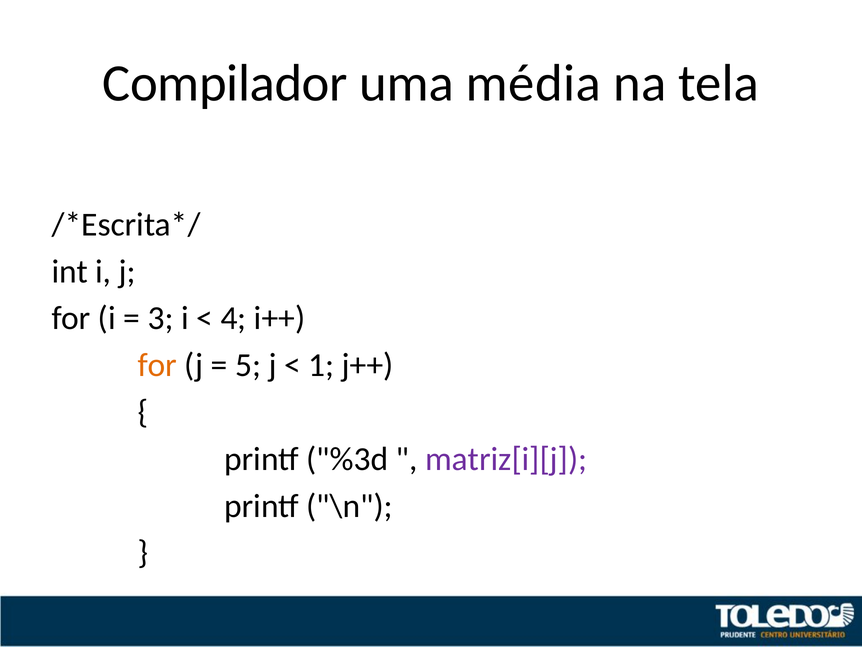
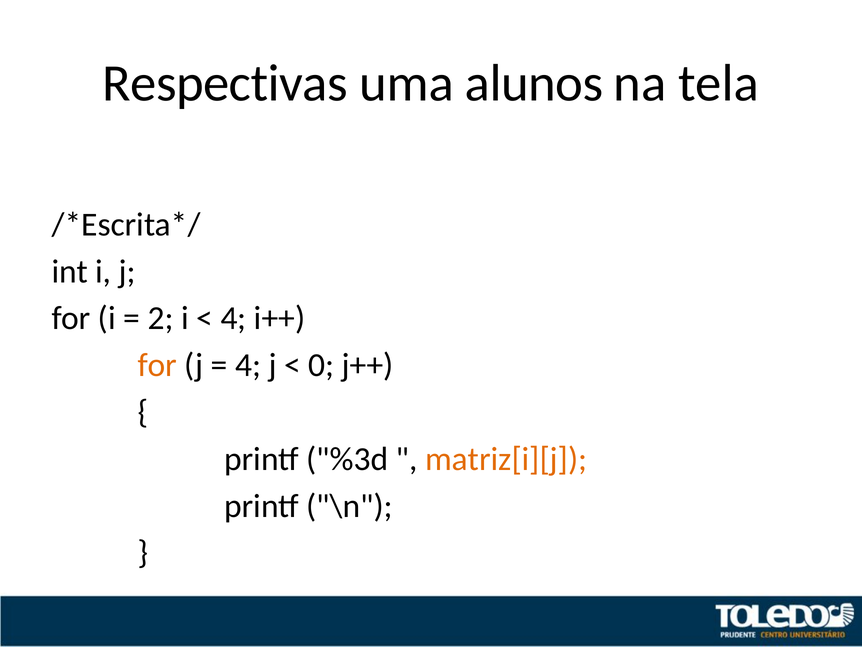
Compilador: Compilador -> Respectivas
média: média -> alunos
3: 3 -> 2
5 at (248, 365): 5 -> 4
1: 1 -> 0
matriz[i][j colour: purple -> orange
